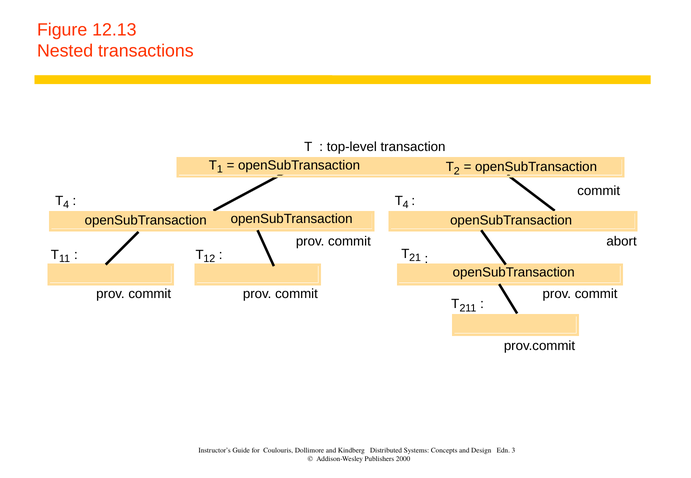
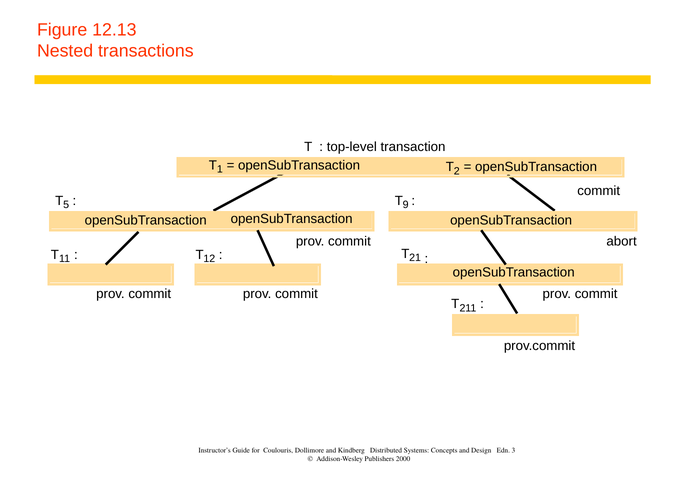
4 at (66, 205): 4 -> 5
4 at (406, 205): 4 -> 9
